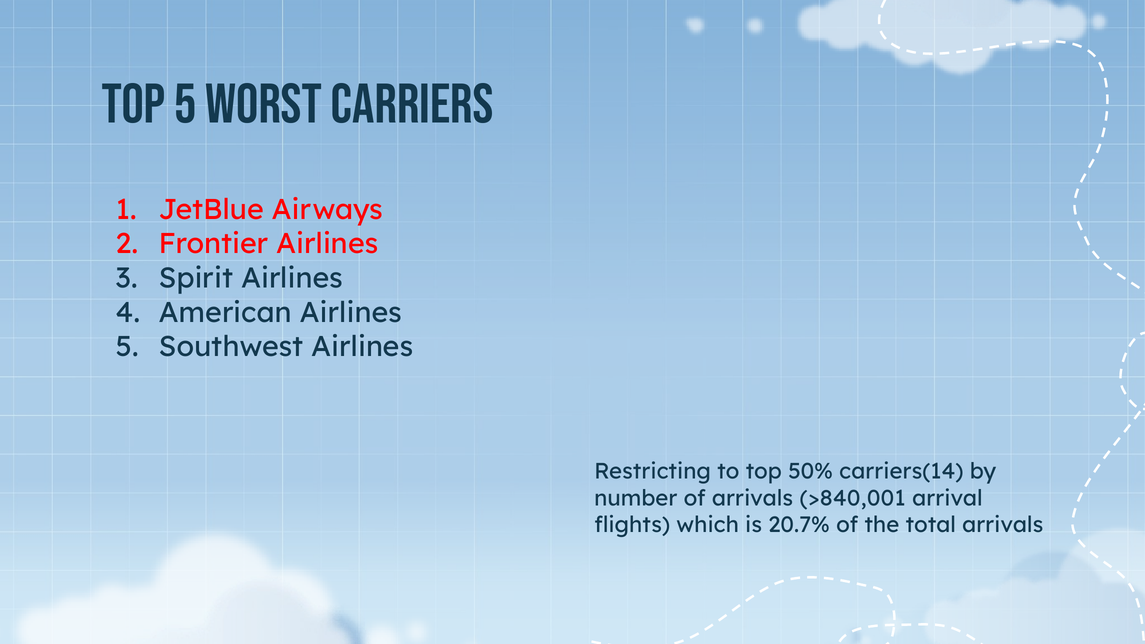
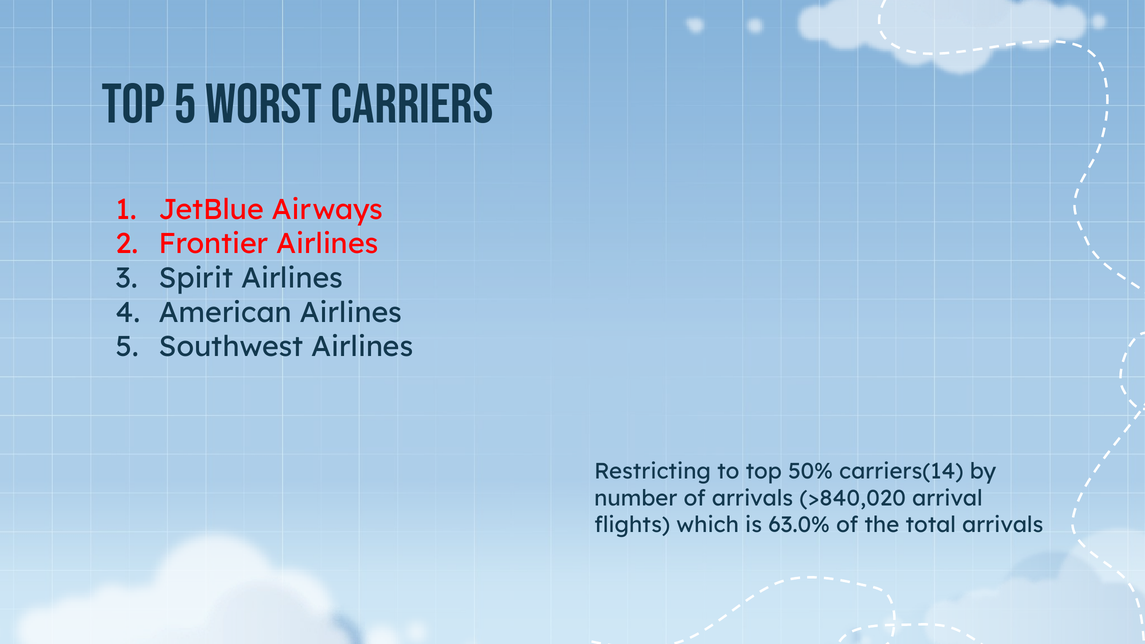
>840,001: >840,001 -> >840,020
20.7%: 20.7% -> 63.0%
